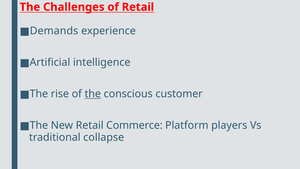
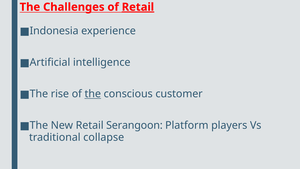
Retail at (138, 7) underline: none -> present
Demands: Demands -> Indonesia
Commerce: Commerce -> Serangoon
